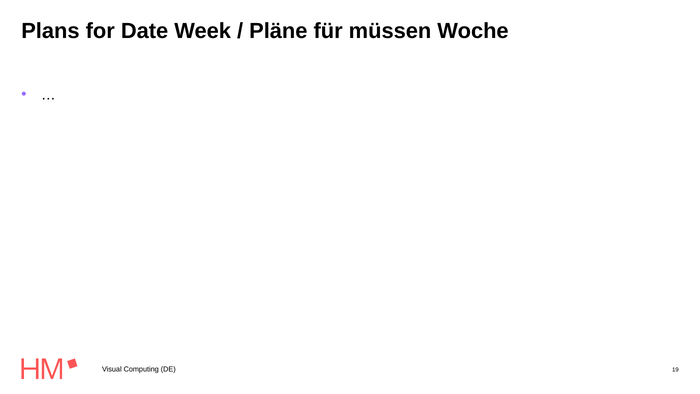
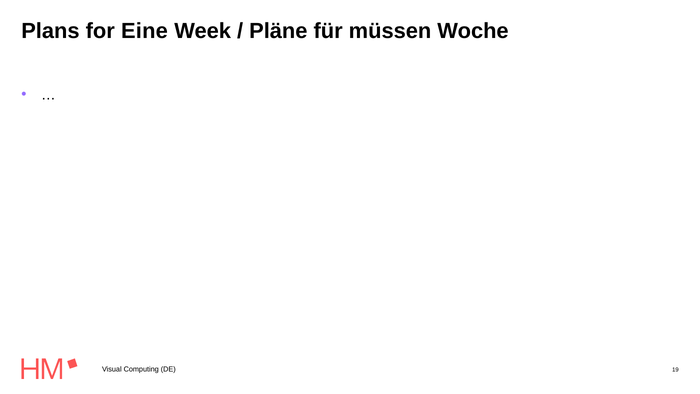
Date: Date -> Eine
